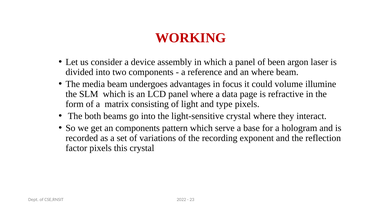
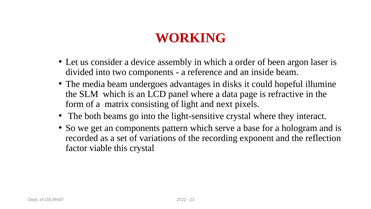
a panel: panel -> order
an where: where -> inside
focus: focus -> disks
volume: volume -> hopeful
type: type -> next
factor pixels: pixels -> viable
